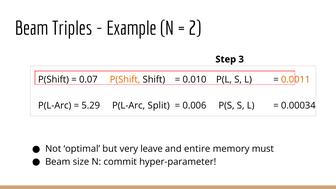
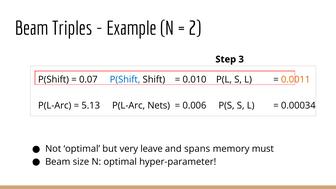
P(Shift at (125, 80) colour: orange -> blue
5.29: 5.29 -> 5.13
Split: Split -> Nets
entire: entire -> spans
N commit: commit -> optimal
